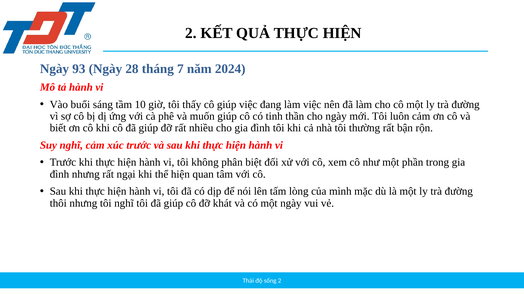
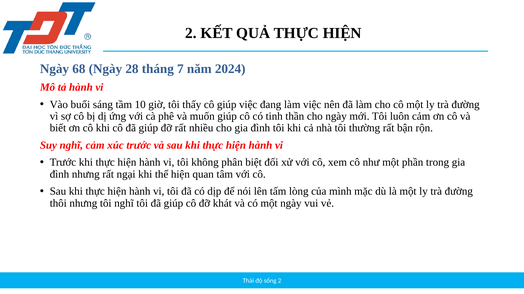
93: 93 -> 68
